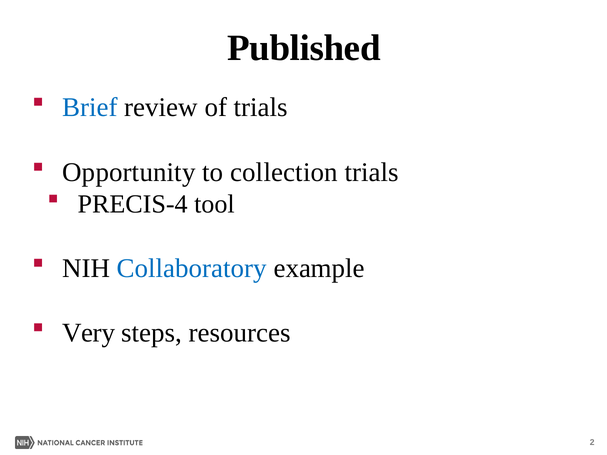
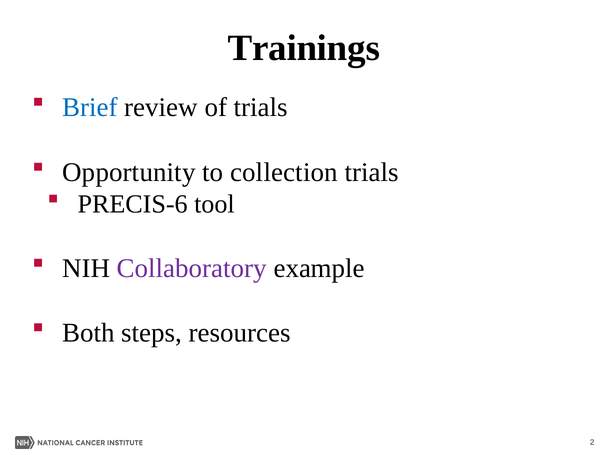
Published: Published -> Trainings
PRECIS-4: PRECIS-4 -> PRECIS-6
Collaboratory colour: blue -> purple
Very: Very -> Both
